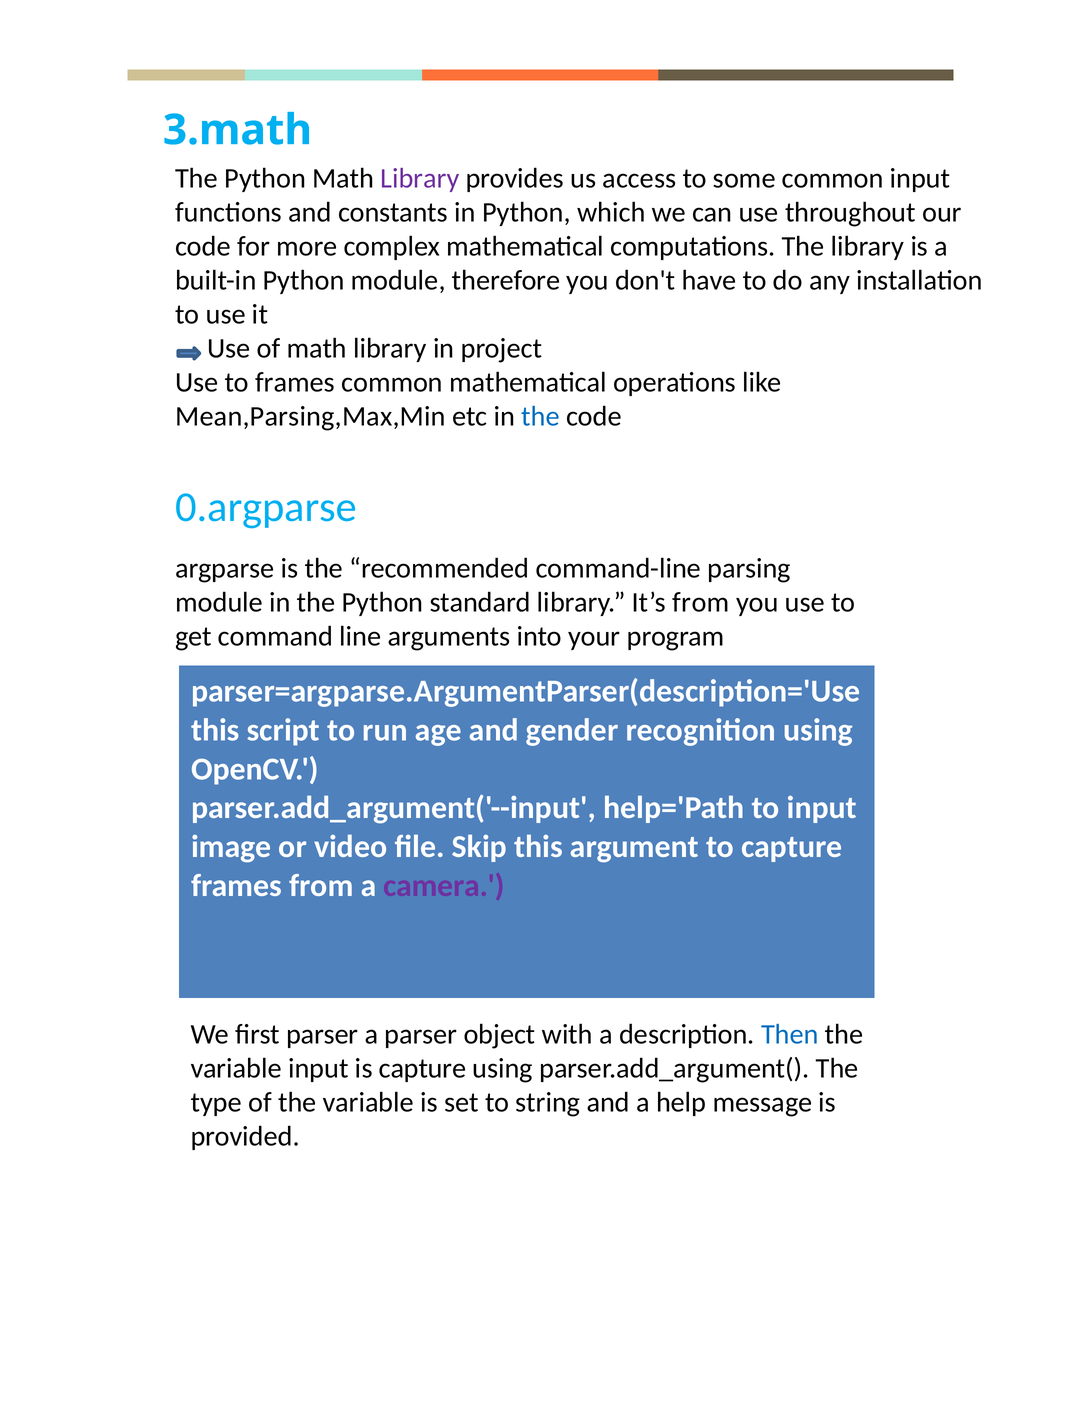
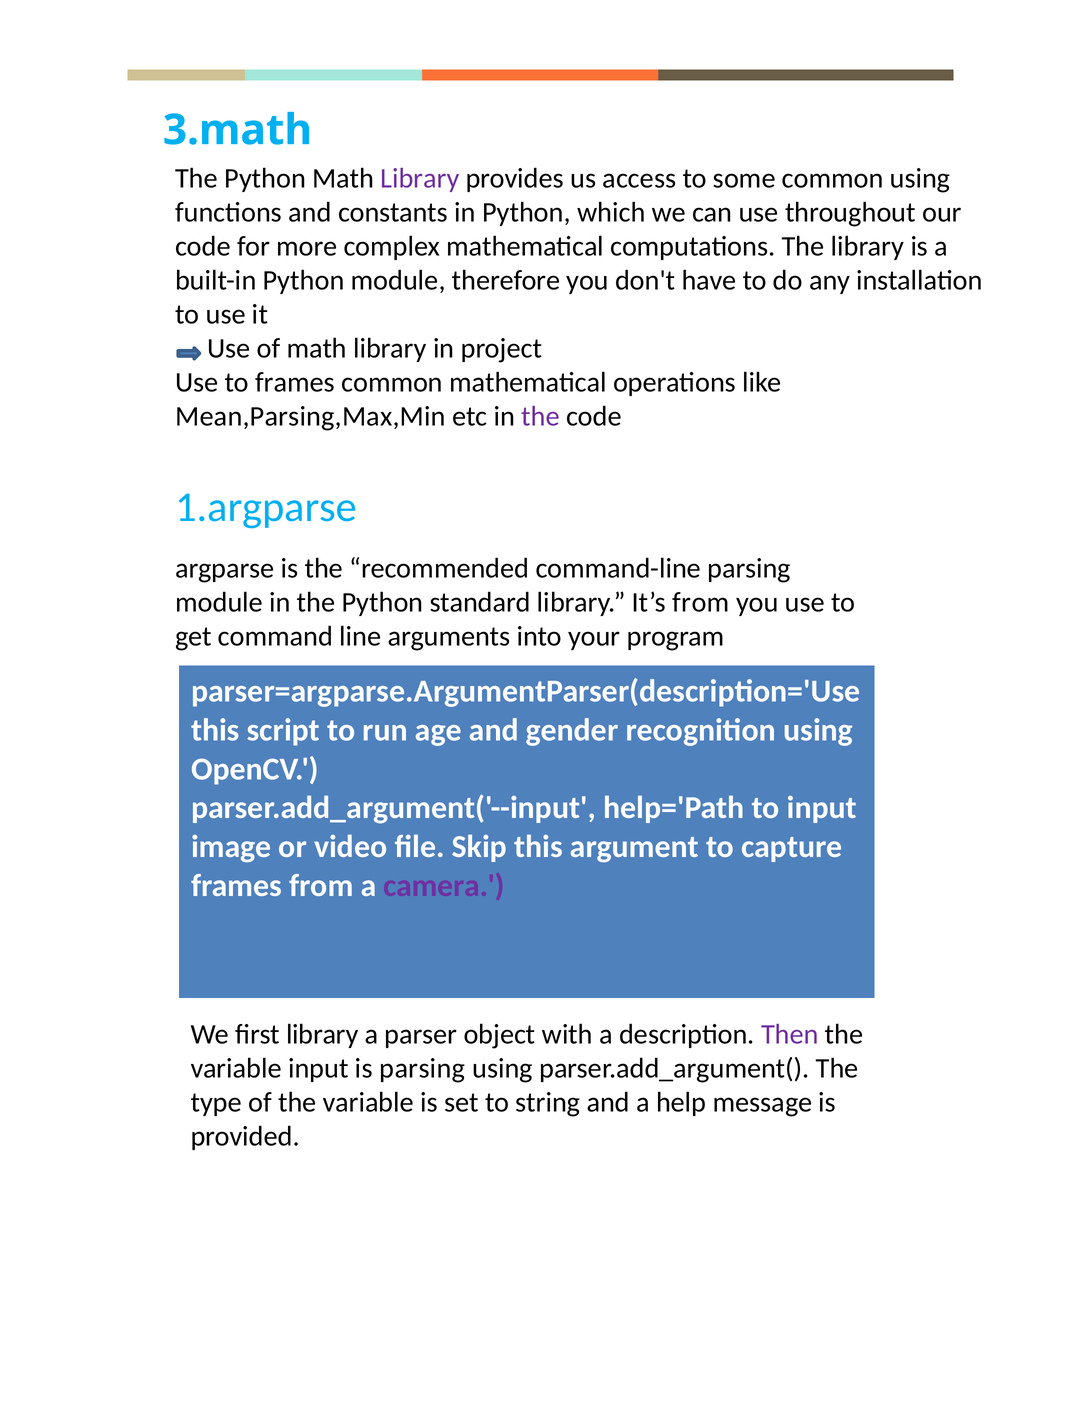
common input: input -> using
the at (541, 417) colour: blue -> purple
0.argparse: 0.argparse -> 1.argparse
first parser: parser -> library
Then colour: blue -> purple
is capture: capture -> parsing
